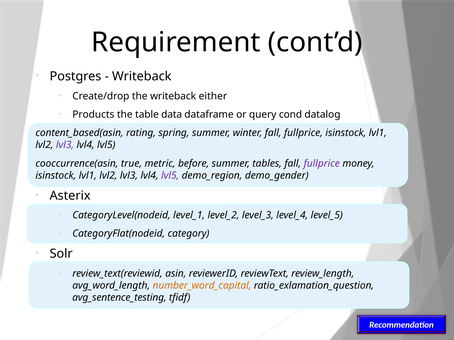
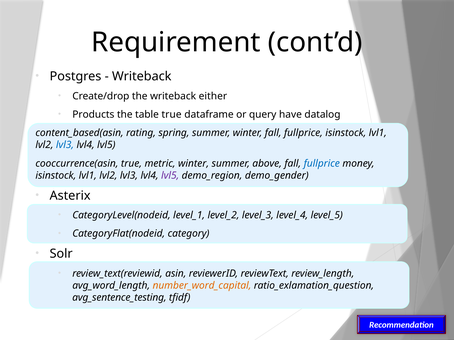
table data: data -> true
cond: cond -> have
lvl3 at (65, 145) colour: purple -> blue
metric before: before -> winter
tables: tables -> above
fullprice at (322, 164) colour: purple -> blue
